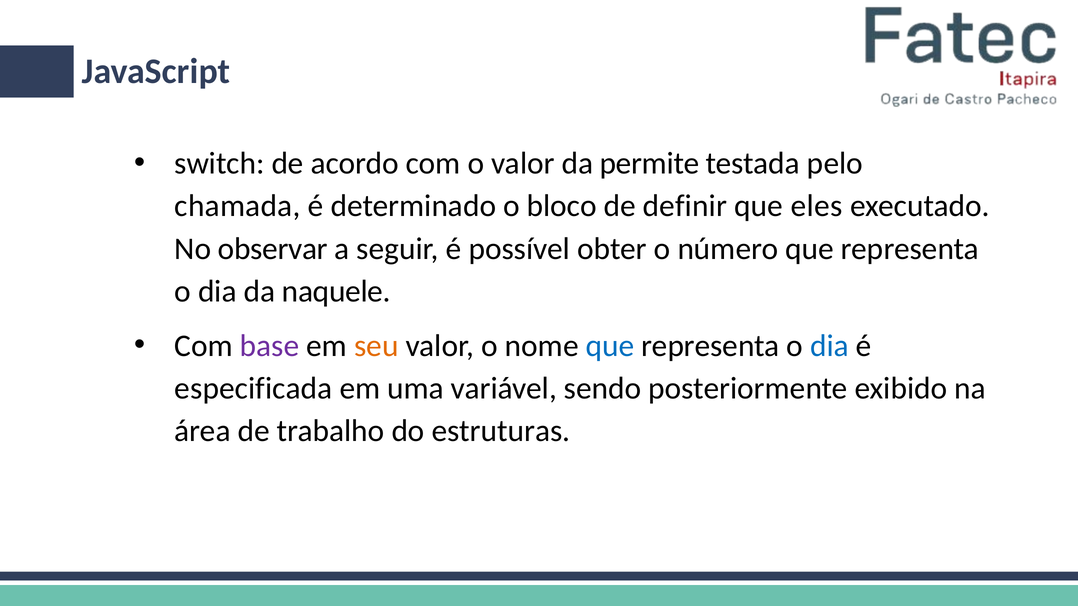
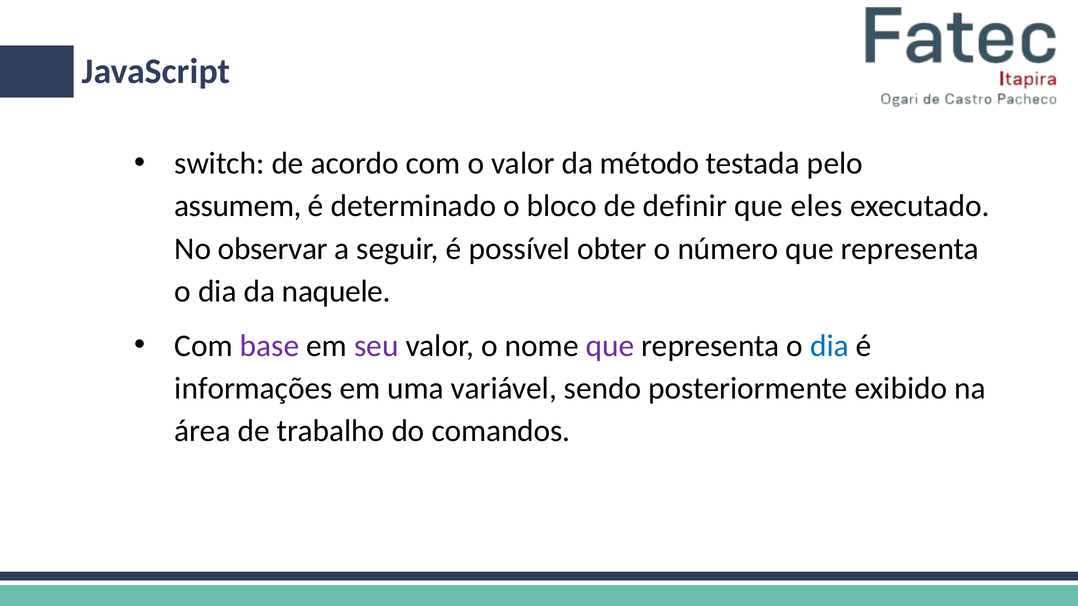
permite: permite -> método
chamada: chamada -> assumem
seu colour: orange -> purple
que at (610, 346) colour: blue -> purple
especificada: especificada -> informações
estruturas: estruturas -> comandos
